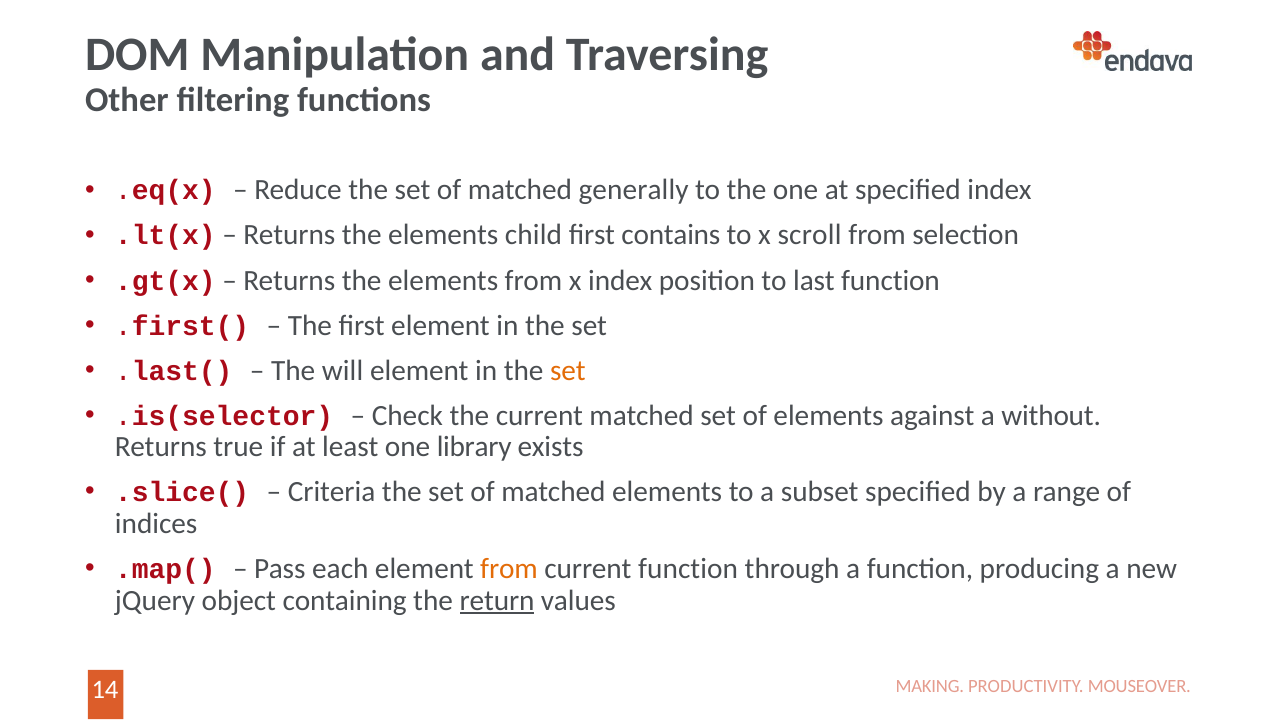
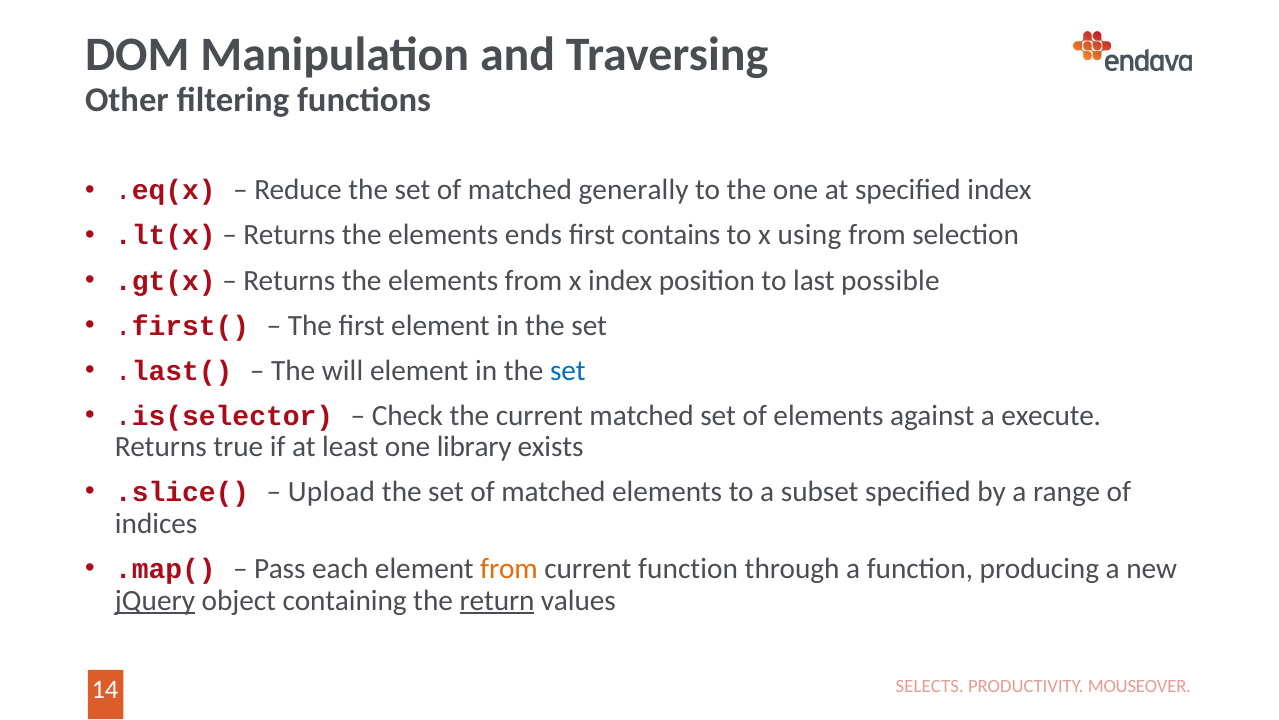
child: child -> ends
scroll: scroll -> using
last function: function -> possible
set at (568, 370) colour: orange -> blue
without: without -> execute
Criteria: Criteria -> Upload
jQuery underline: none -> present
MAKING: MAKING -> SELECTS
